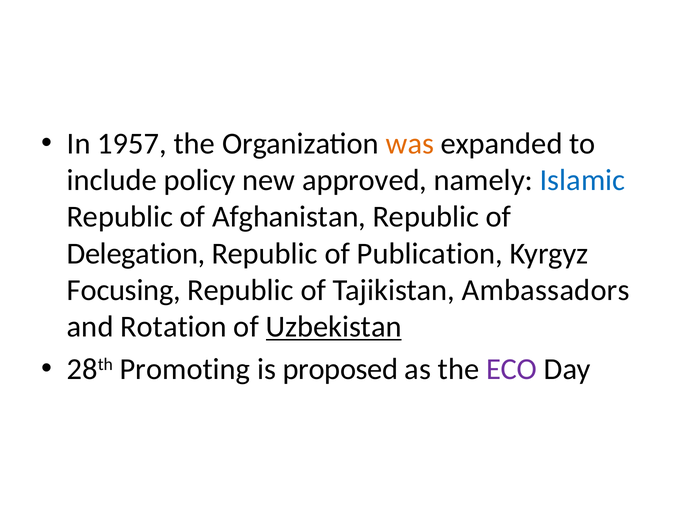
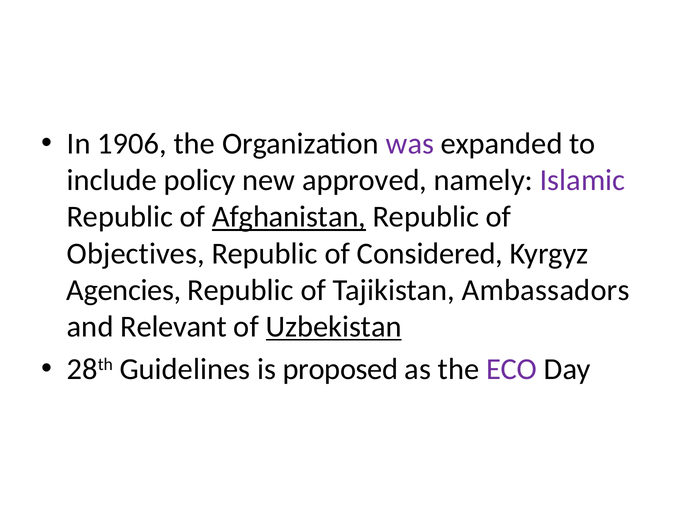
1957: 1957 -> 1906
was colour: orange -> purple
Islamic colour: blue -> purple
Afghanistan underline: none -> present
Delegation: Delegation -> Objectives
Publication: Publication -> Considered
Focusing: Focusing -> Agencies
Rotation: Rotation -> Relevant
Promoting: Promoting -> Guidelines
